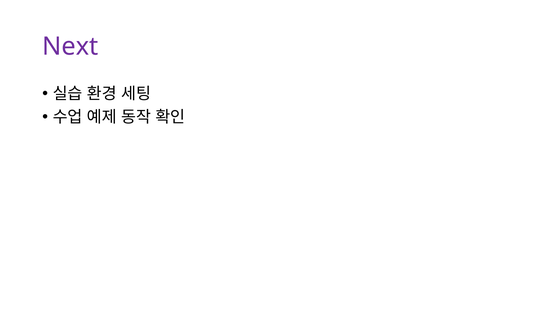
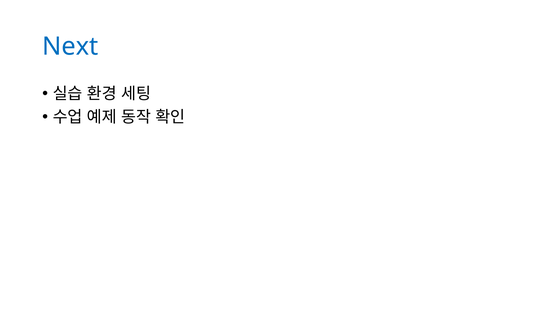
Next colour: purple -> blue
